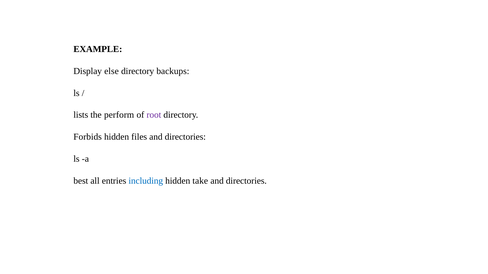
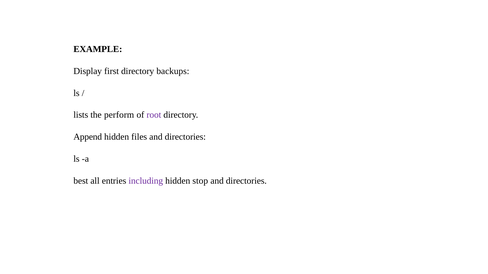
else: else -> first
Forbids: Forbids -> Append
including colour: blue -> purple
take: take -> stop
